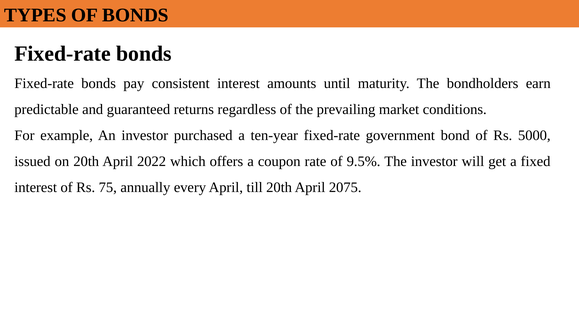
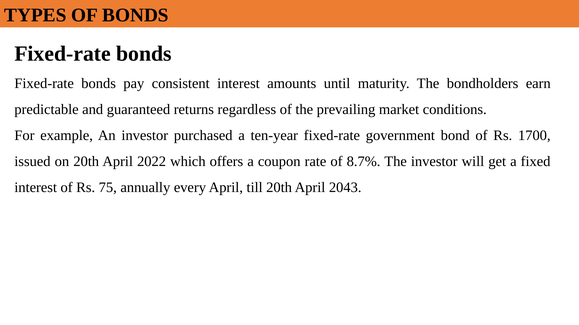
5000: 5000 -> 1700
9.5%: 9.5% -> 8.7%
2075: 2075 -> 2043
